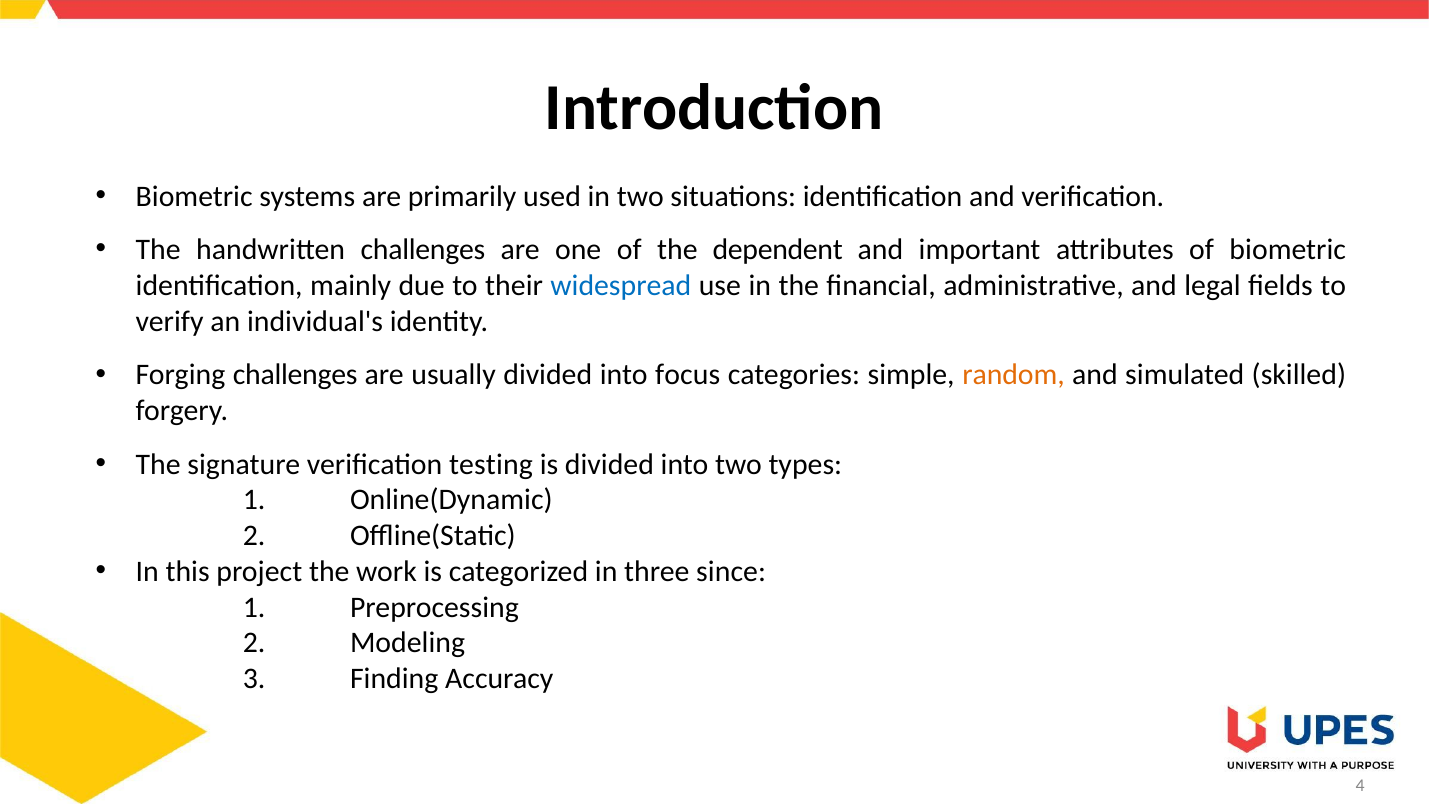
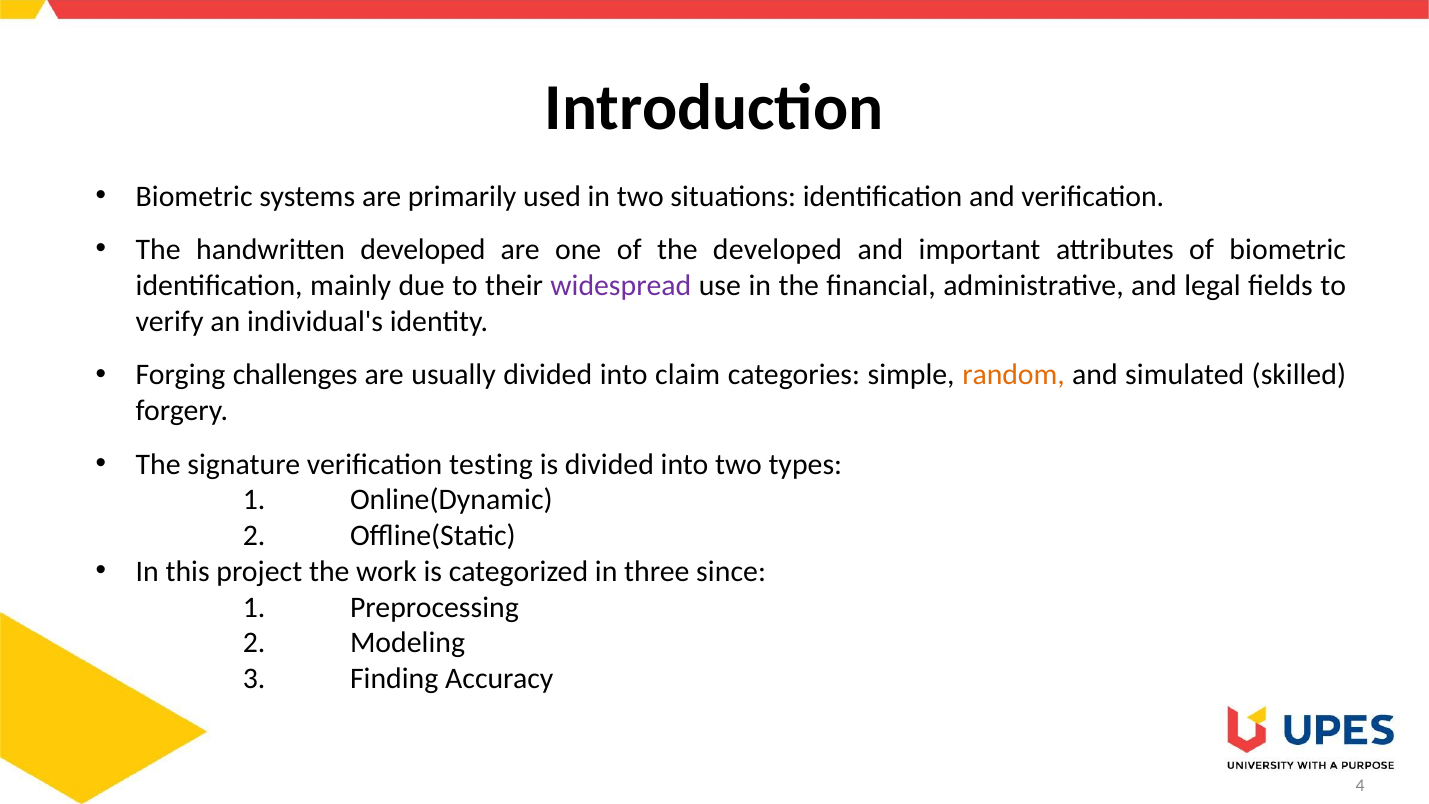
handwritten challenges: challenges -> developed
the dependent: dependent -> developed
widespread colour: blue -> purple
focus: focus -> claim
